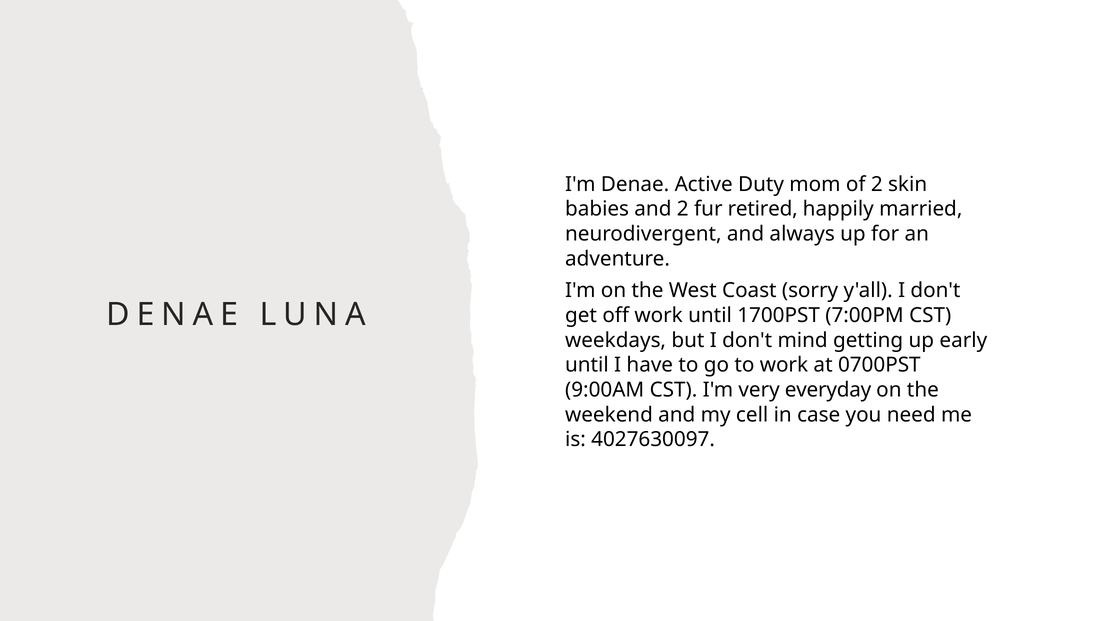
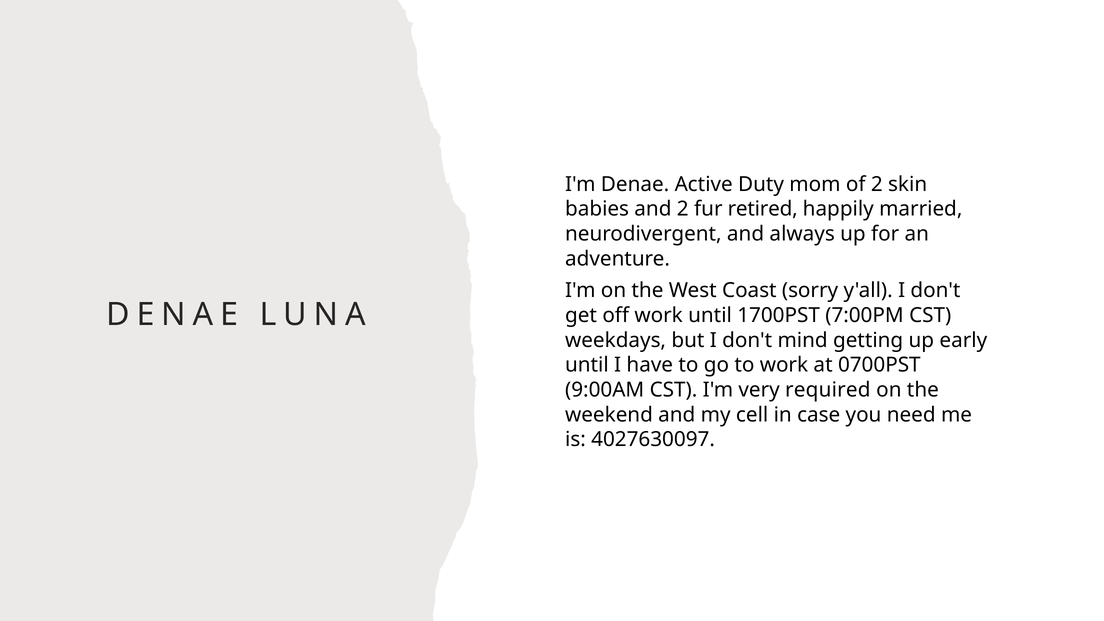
everyday: everyday -> required
